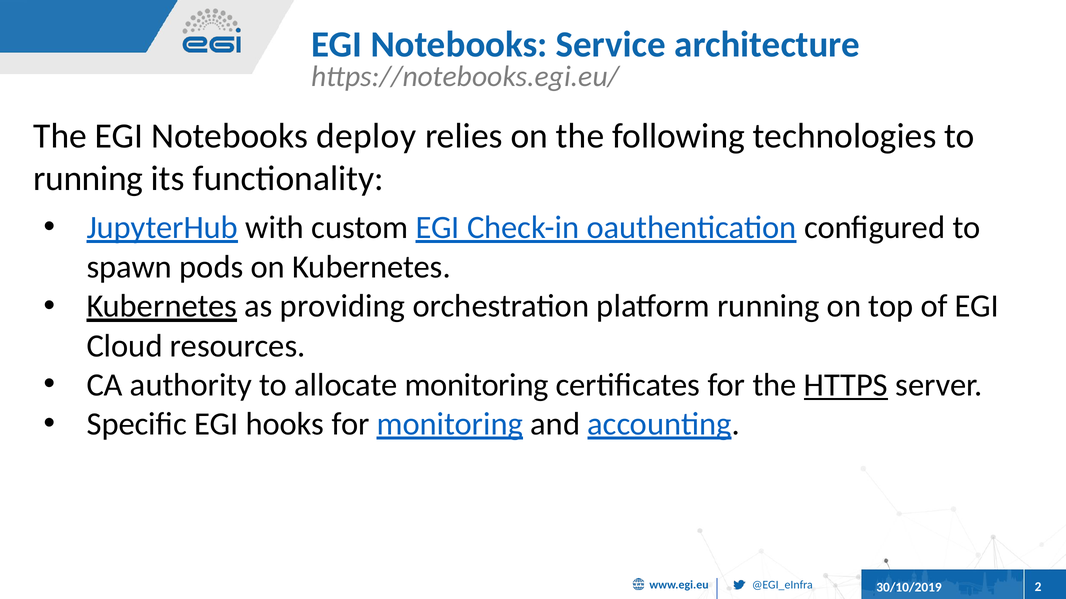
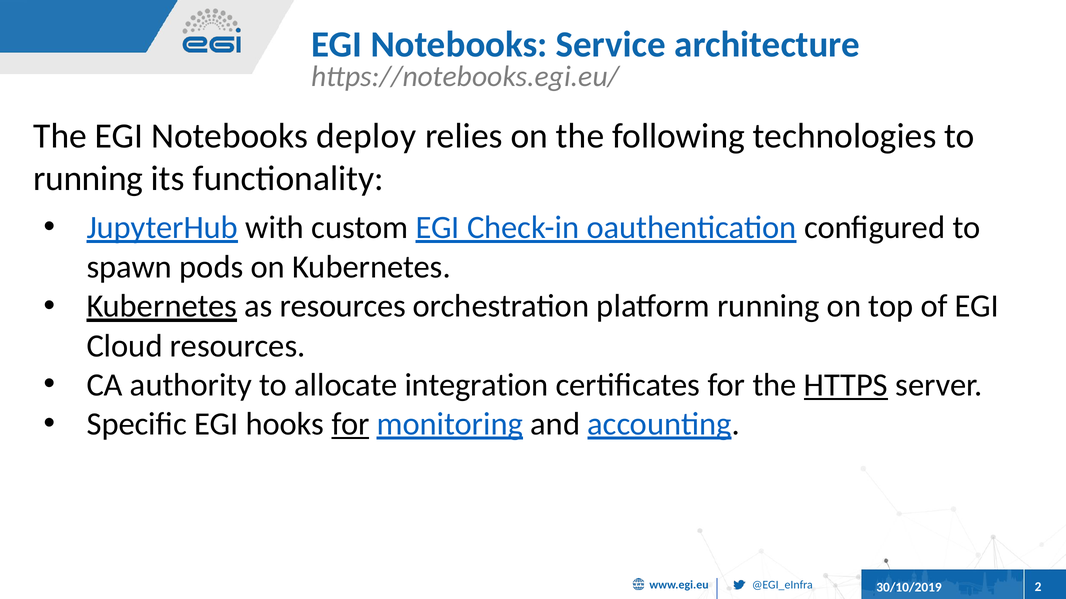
as providing: providing -> resources
allocate monitoring: monitoring -> integration
for at (350, 424) underline: none -> present
